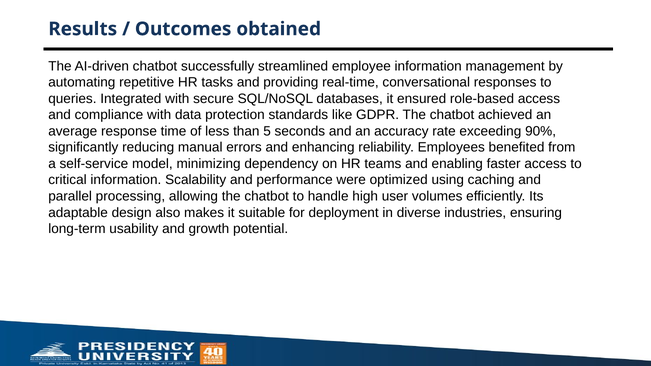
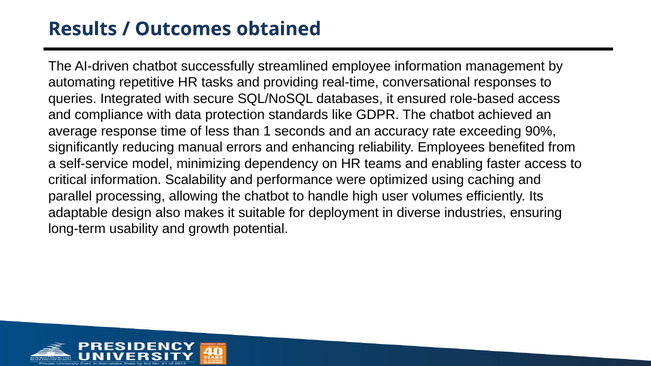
5: 5 -> 1
